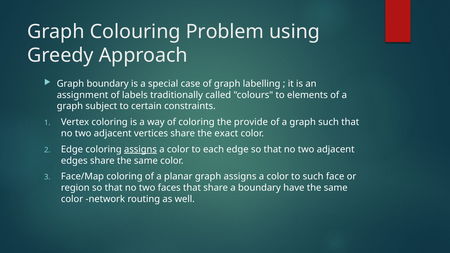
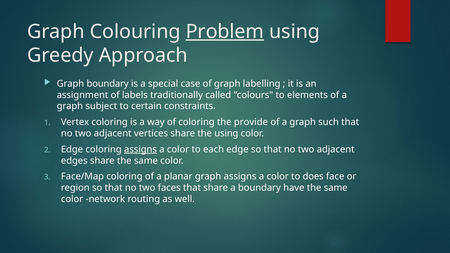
Problem underline: none -> present
the exact: exact -> using
to such: such -> does
